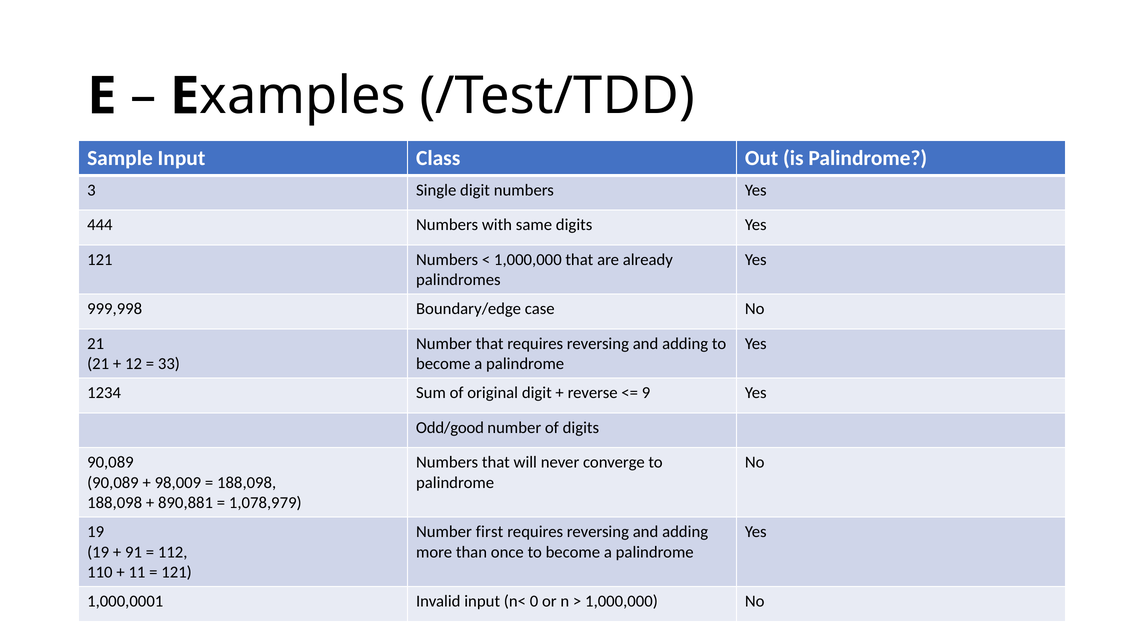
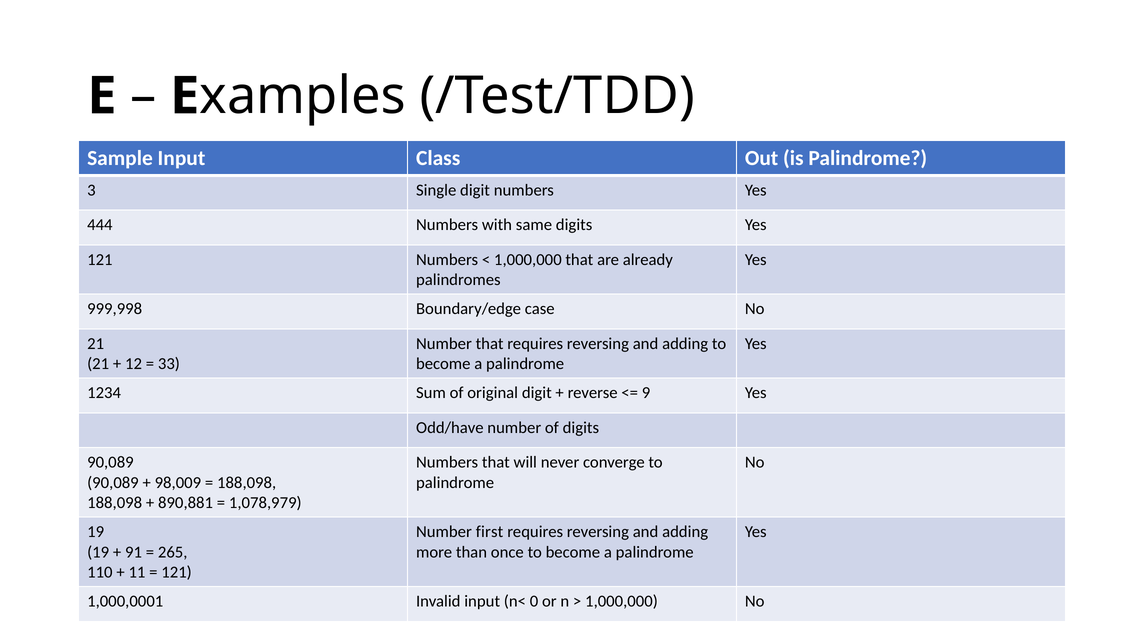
Odd/good: Odd/good -> Odd/have
112: 112 -> 265
